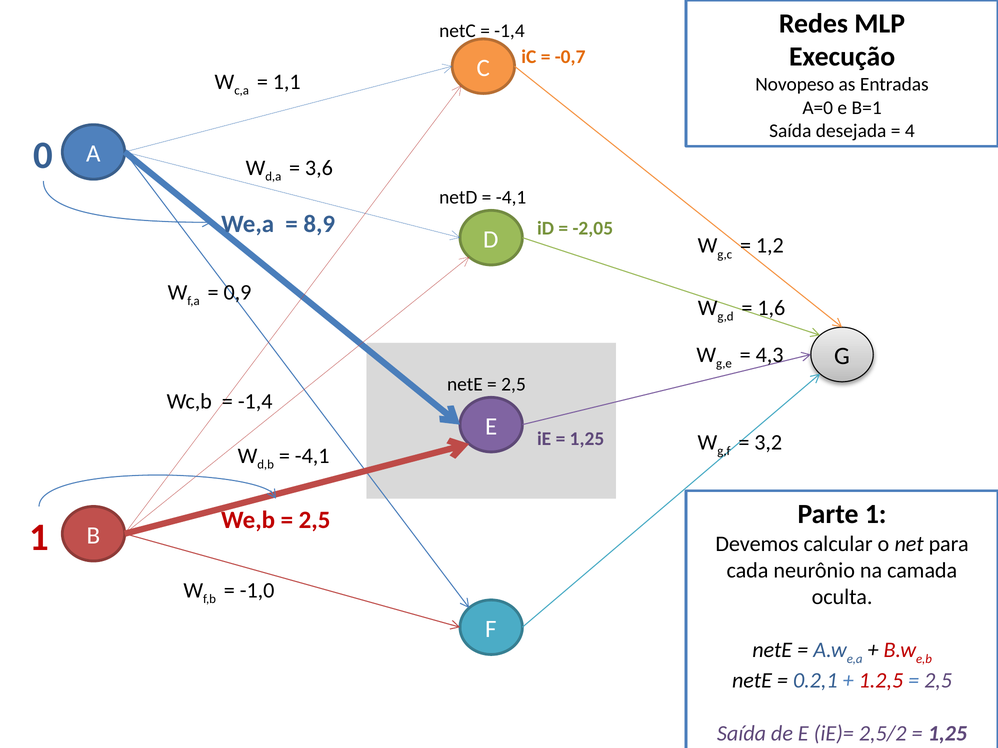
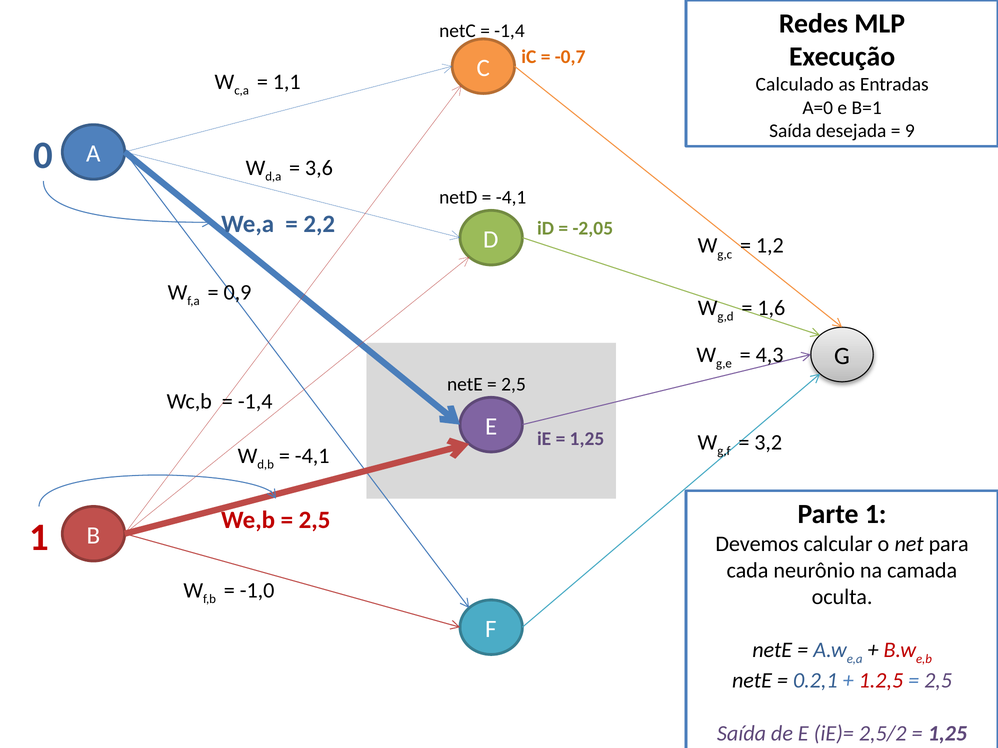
Novopeso: Novopeso -> Calculado
4: 4 -> 9
8,9: 8,9 -> 2,2
